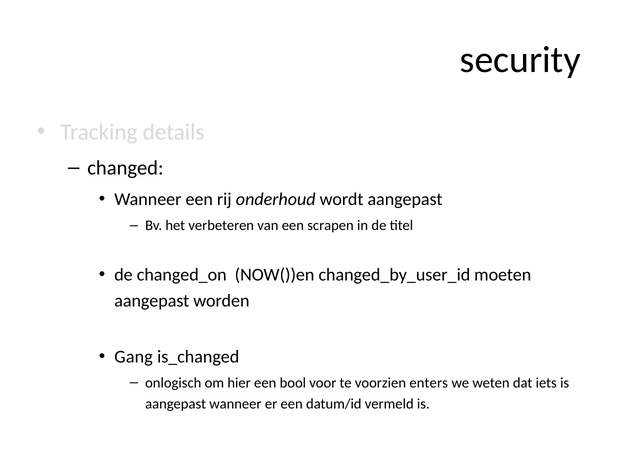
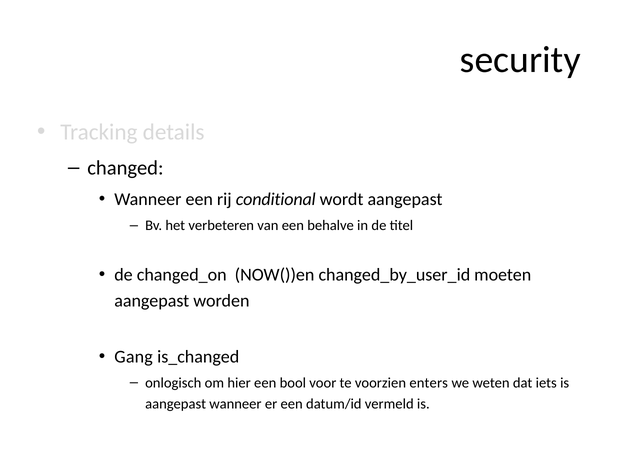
onderhoud: onderhoud -> conditional
scrapen: scrapen -> behalve
